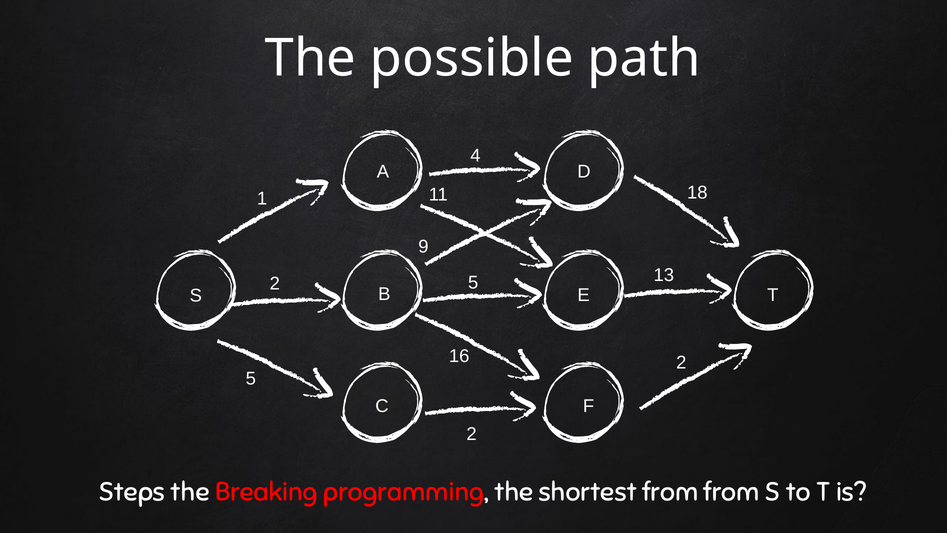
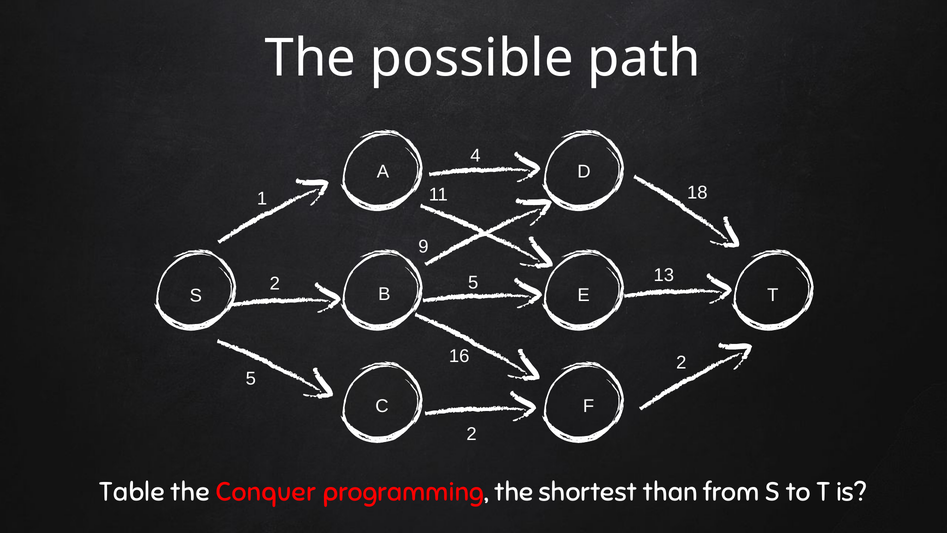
Steps: Steps -> Table
Breaking: Breaking -> Conquer
shortest from: from -> than
